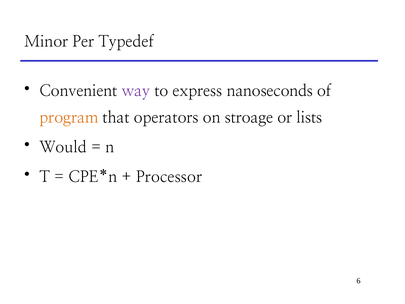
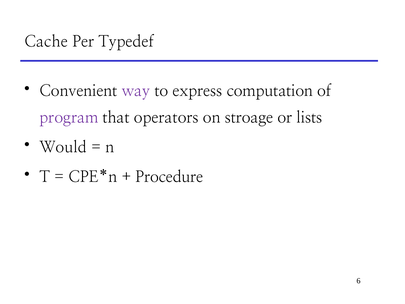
Minor: Minor -> Cache
nanoseconds: nanoseconds -> computation
program colour: orange -> purple
Processor: Processor -> Procedure
